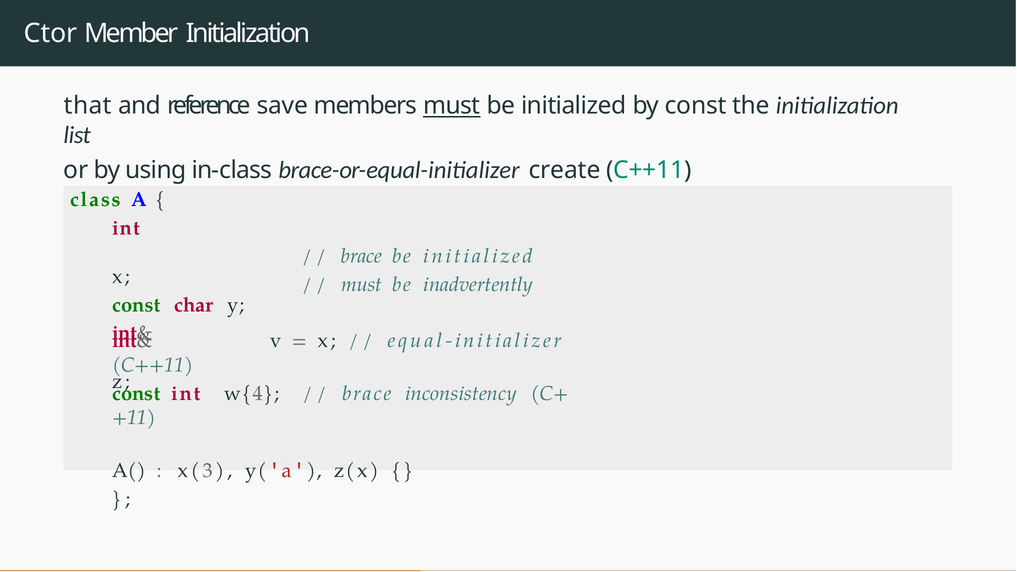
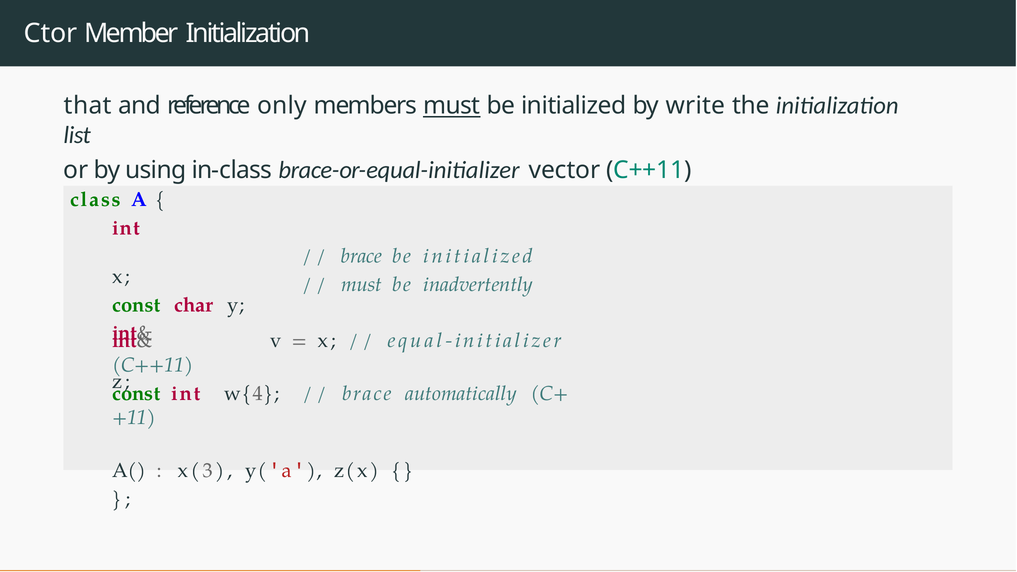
save: save -> only
by const: const -> write
create: create -> vector
inconsistency: inconsistency -> automatically
